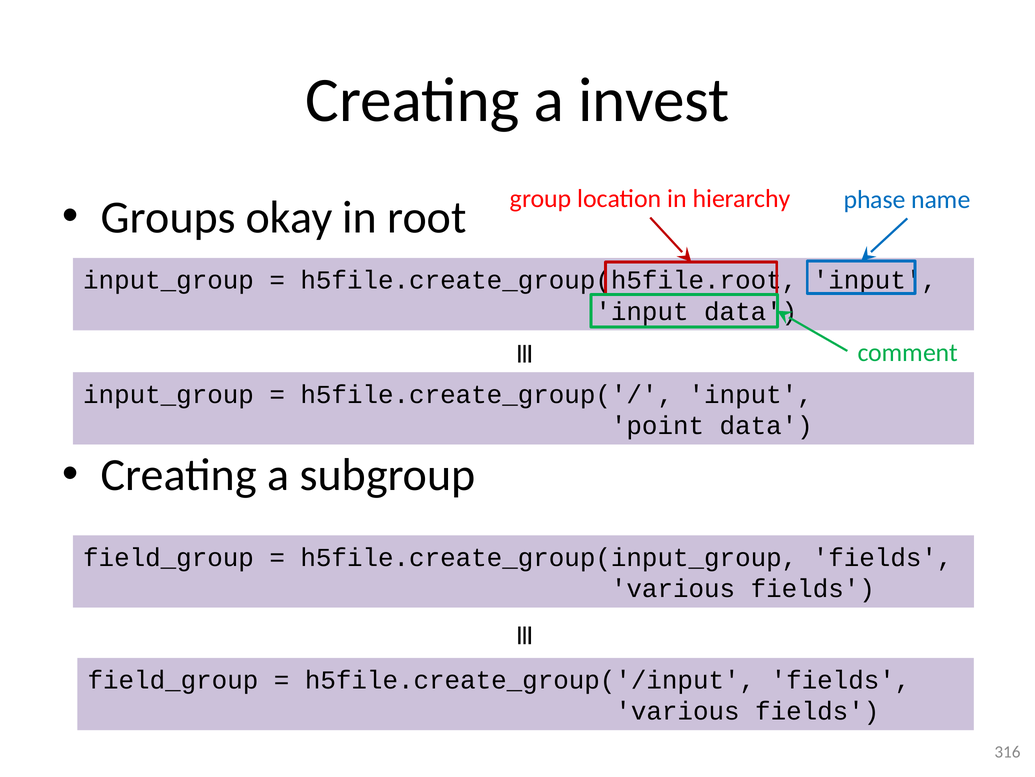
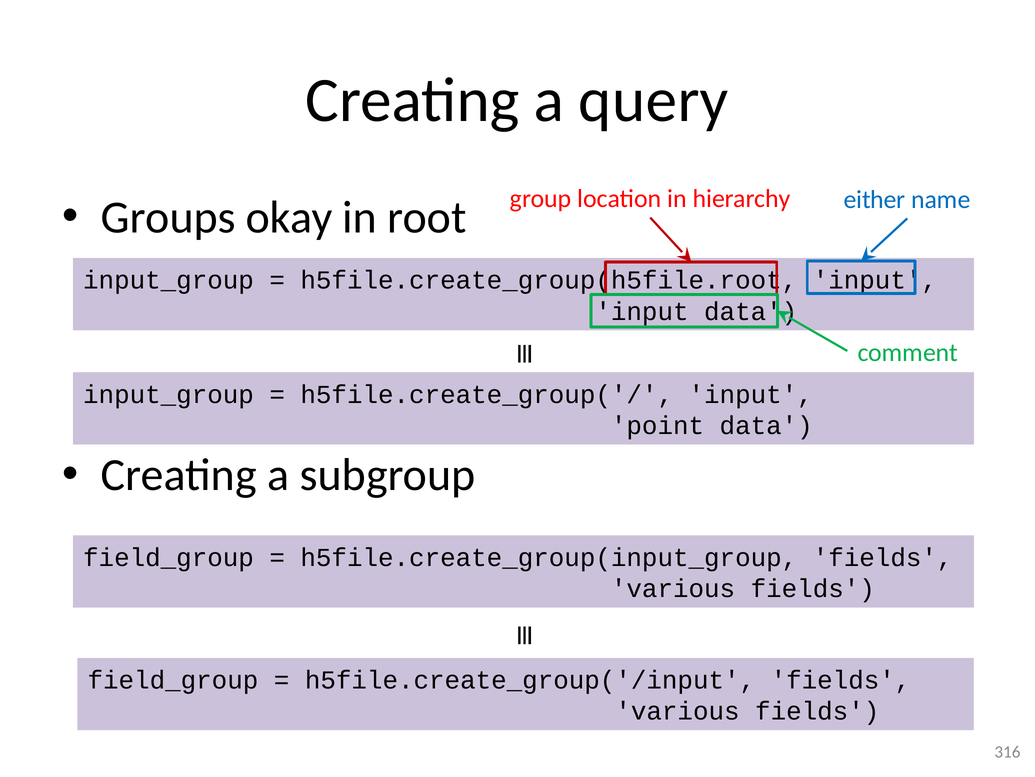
invest: invest -> query
phase: phase -> either
